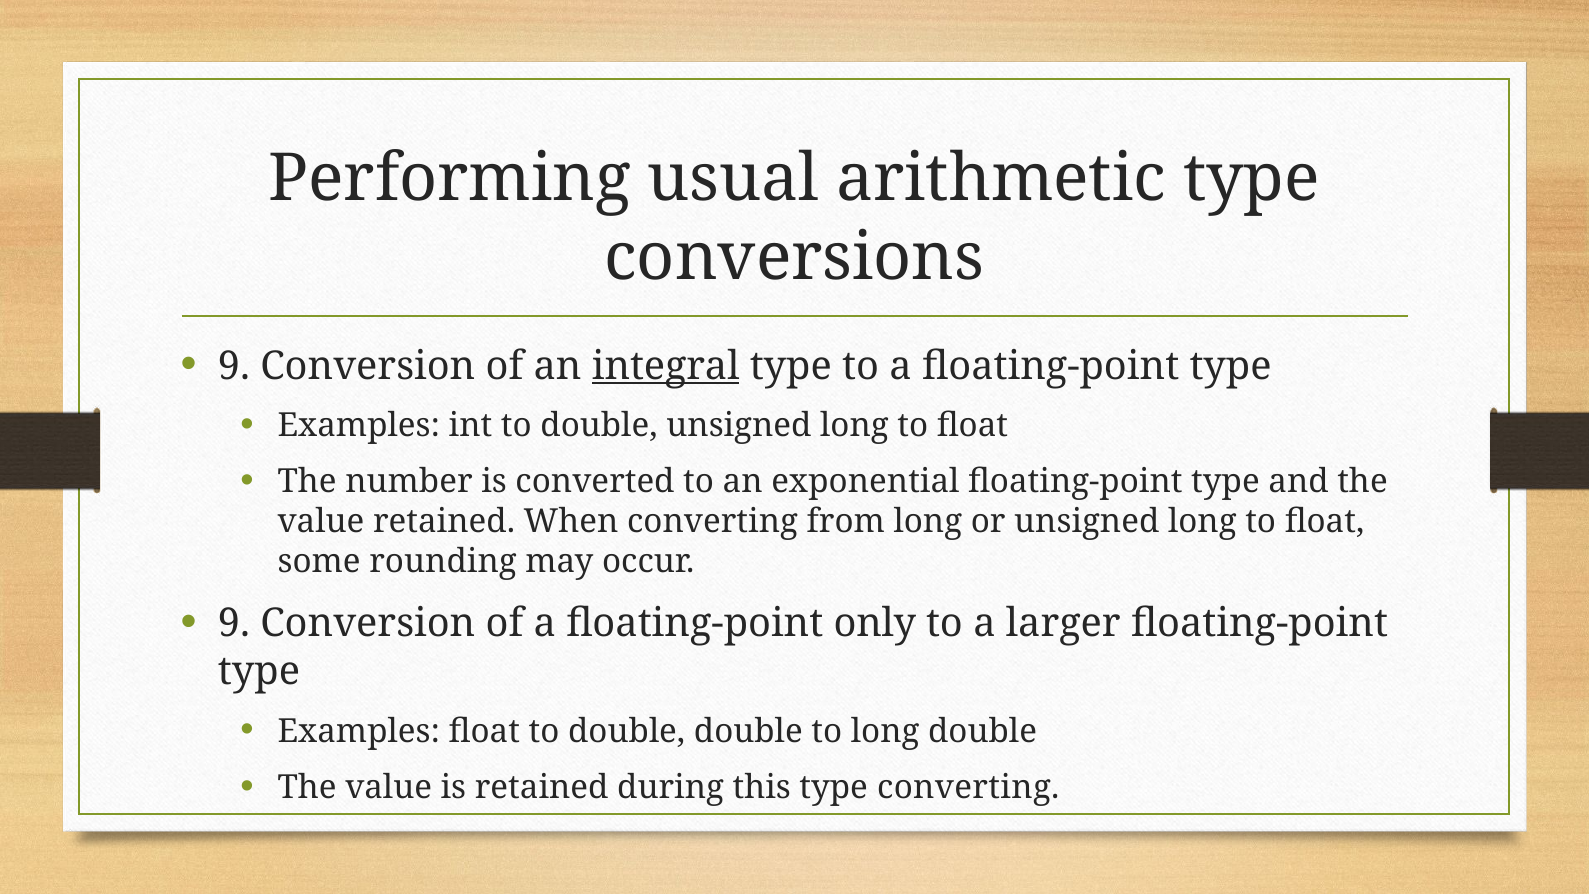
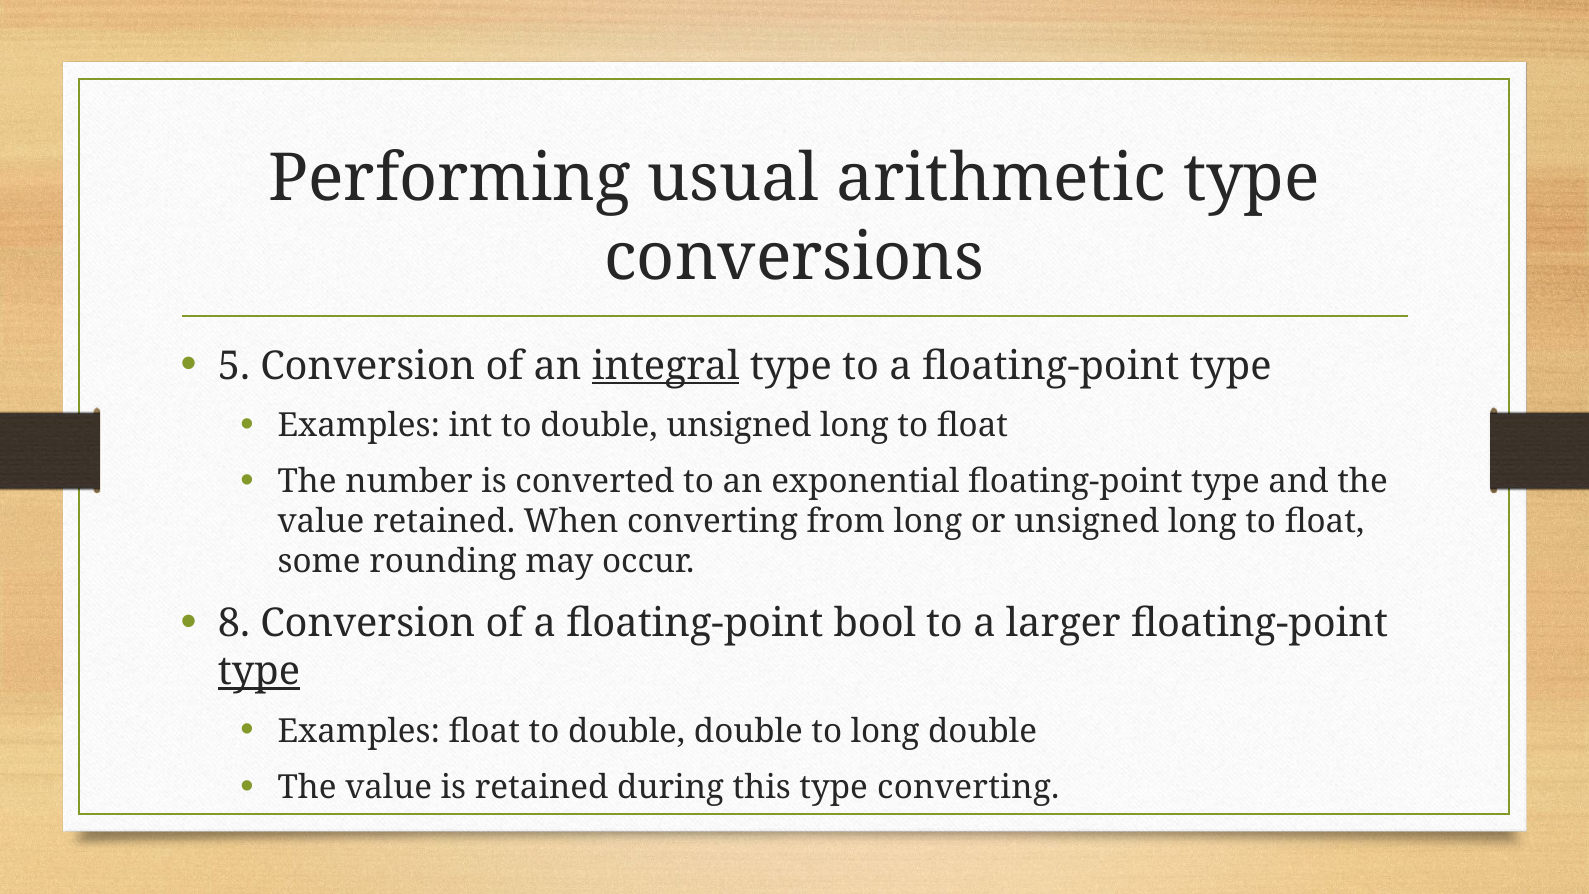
9 at (234, 366): 9 -> 5
9 at (234, 623): 9 -> 8
only: only -> bool
type at (259, 671) underline: none -> present
